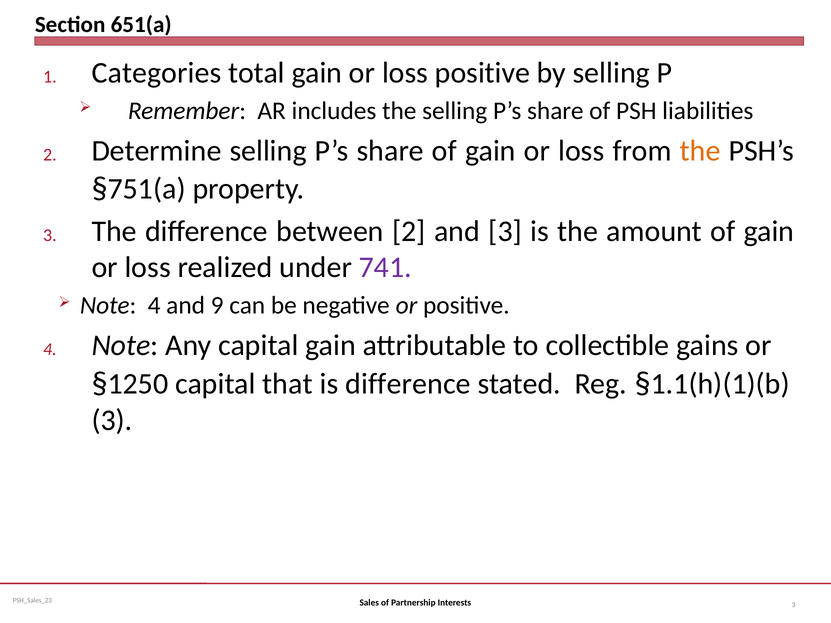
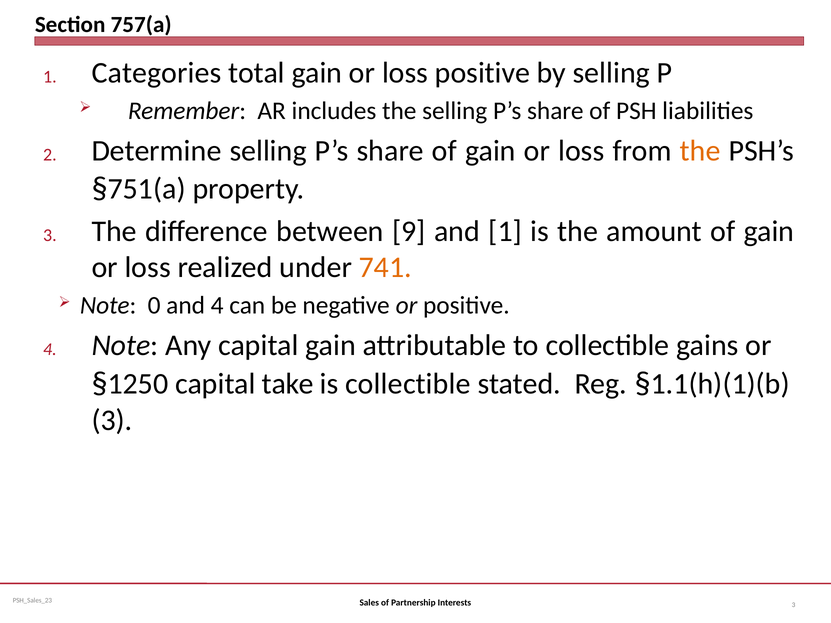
651(a: 651(a -> 757(a
between 2: 2 -> 9
and 3: 3 -> 1
741 colour: purple -> orange
Note 4: 4 -> 0
and 9: 9 -> 4
that: that -> take
is difference: difference -> collectible
